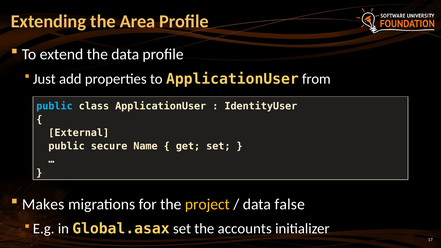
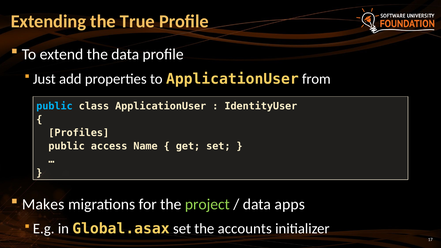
Area: Area -> True
External: External -> Profiles
secure: secure -> access
project colour: yellow -> light green
false: false -> apps
